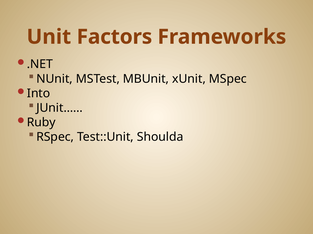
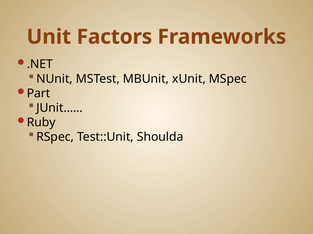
Into: Into -> Part
